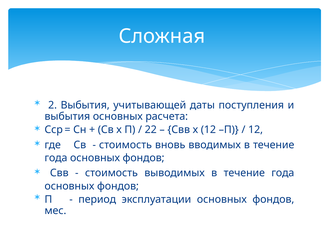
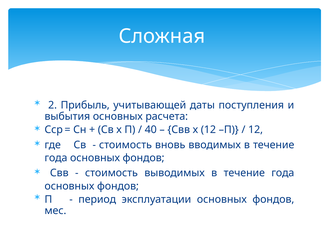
2 Выбытия: Выбытия -> Прибыль
22: 22 -> 40
